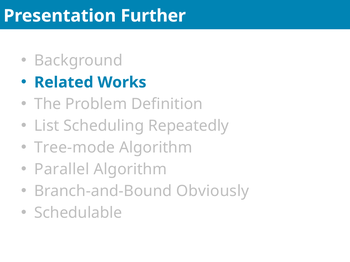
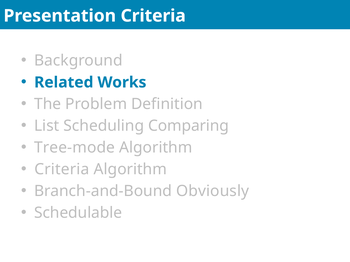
Presentation Further: Further -> Criteria
Repeatedly: Repeatedly -> Comparing
Parallel at (62, 170): Parallel -> Criteria
